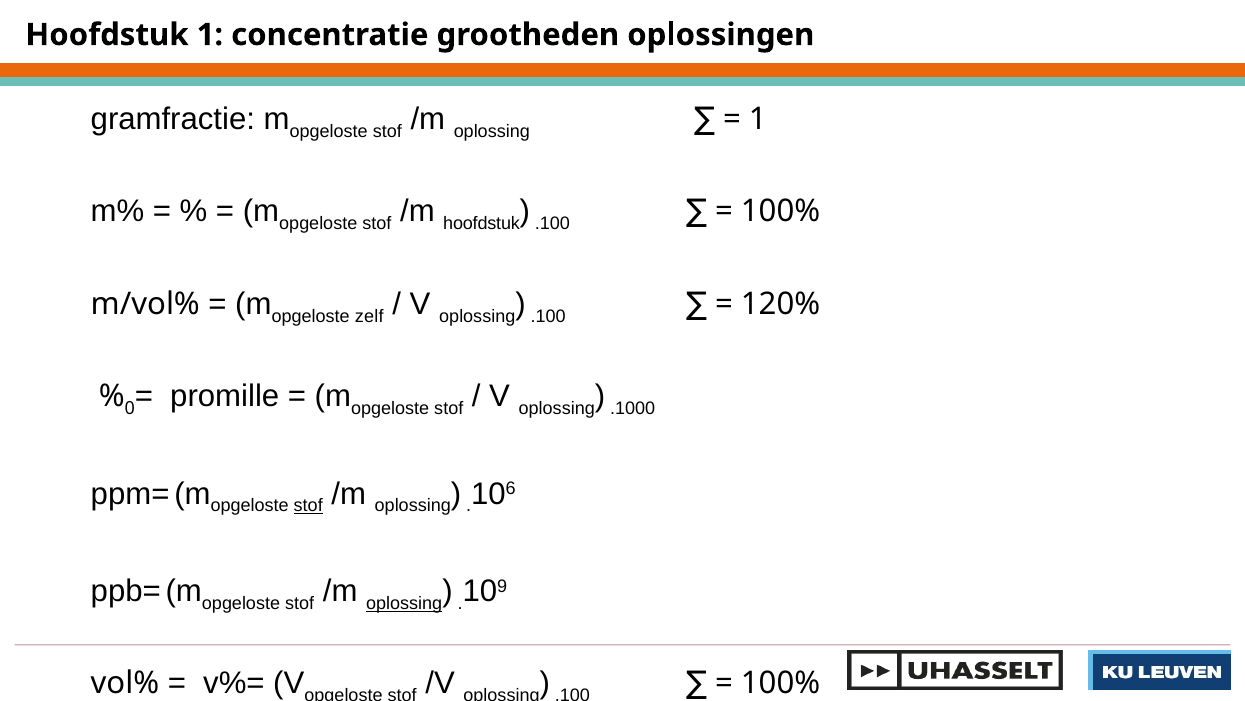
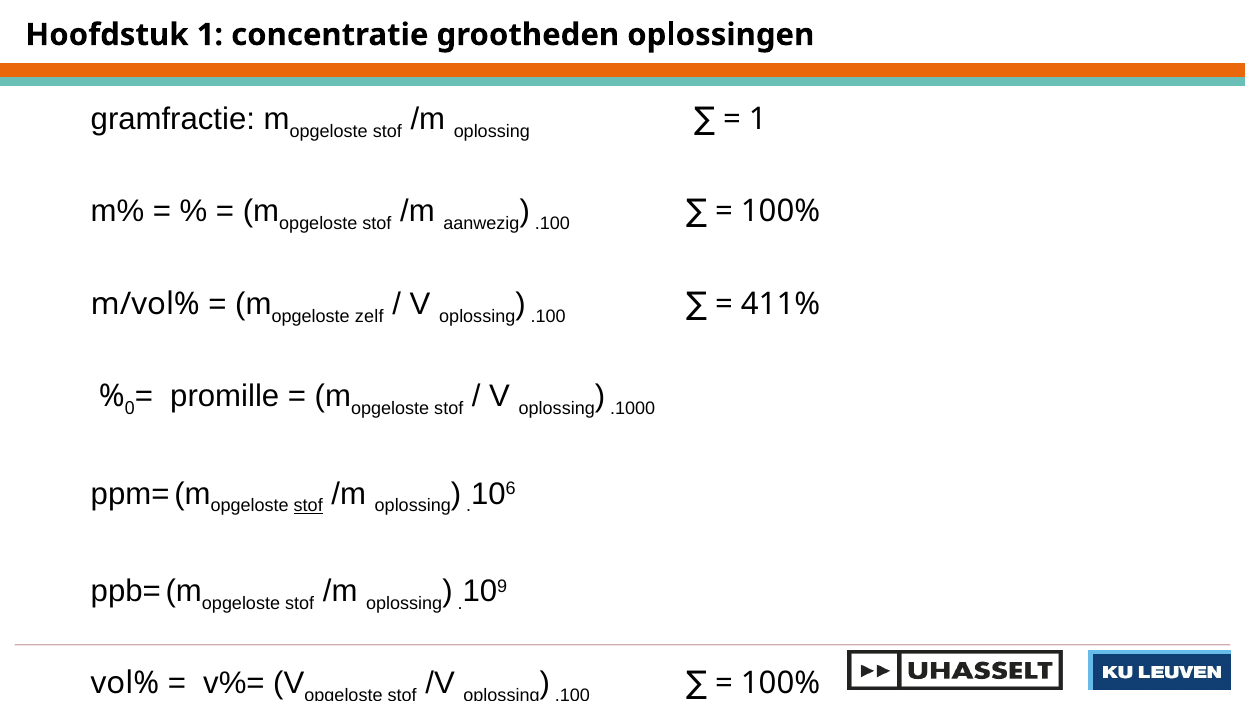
/m hoofdstuk: hoofdstuk -> aanwezig
120%: 120% -> 411%
oplossing at (404, 603) underline: present -> none
